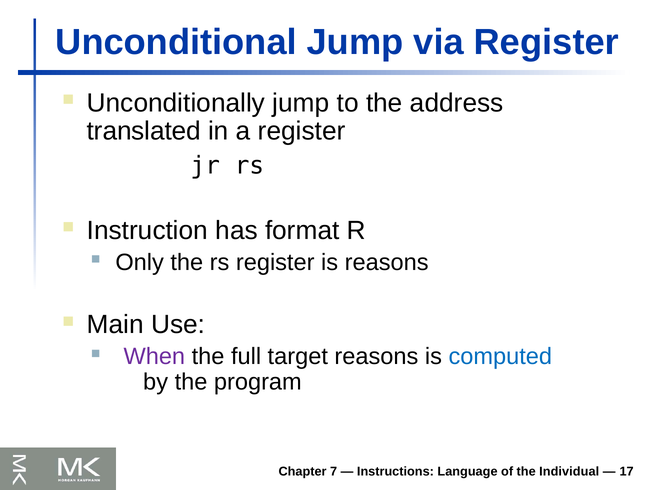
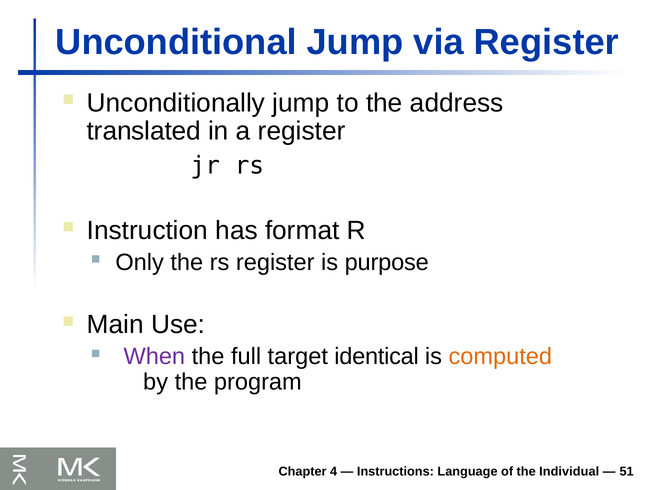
is reasons: reasons -> purpose
target reasons: reasons -> identical
computed colour: blue -> orange
7: 7 -> 4
17: 17 -> 51
